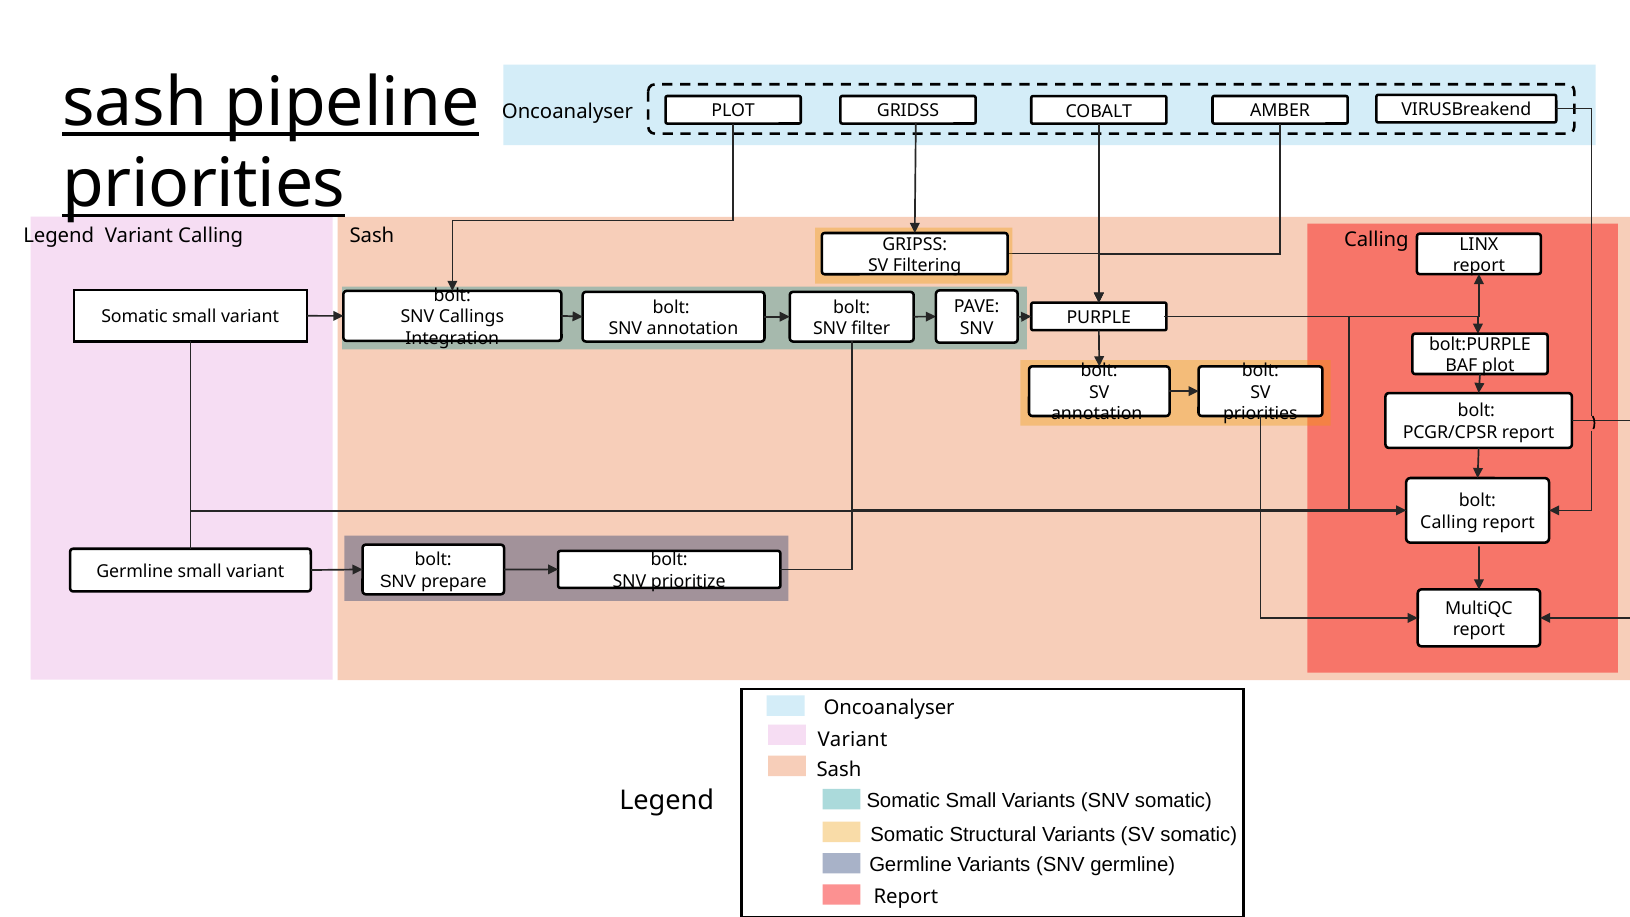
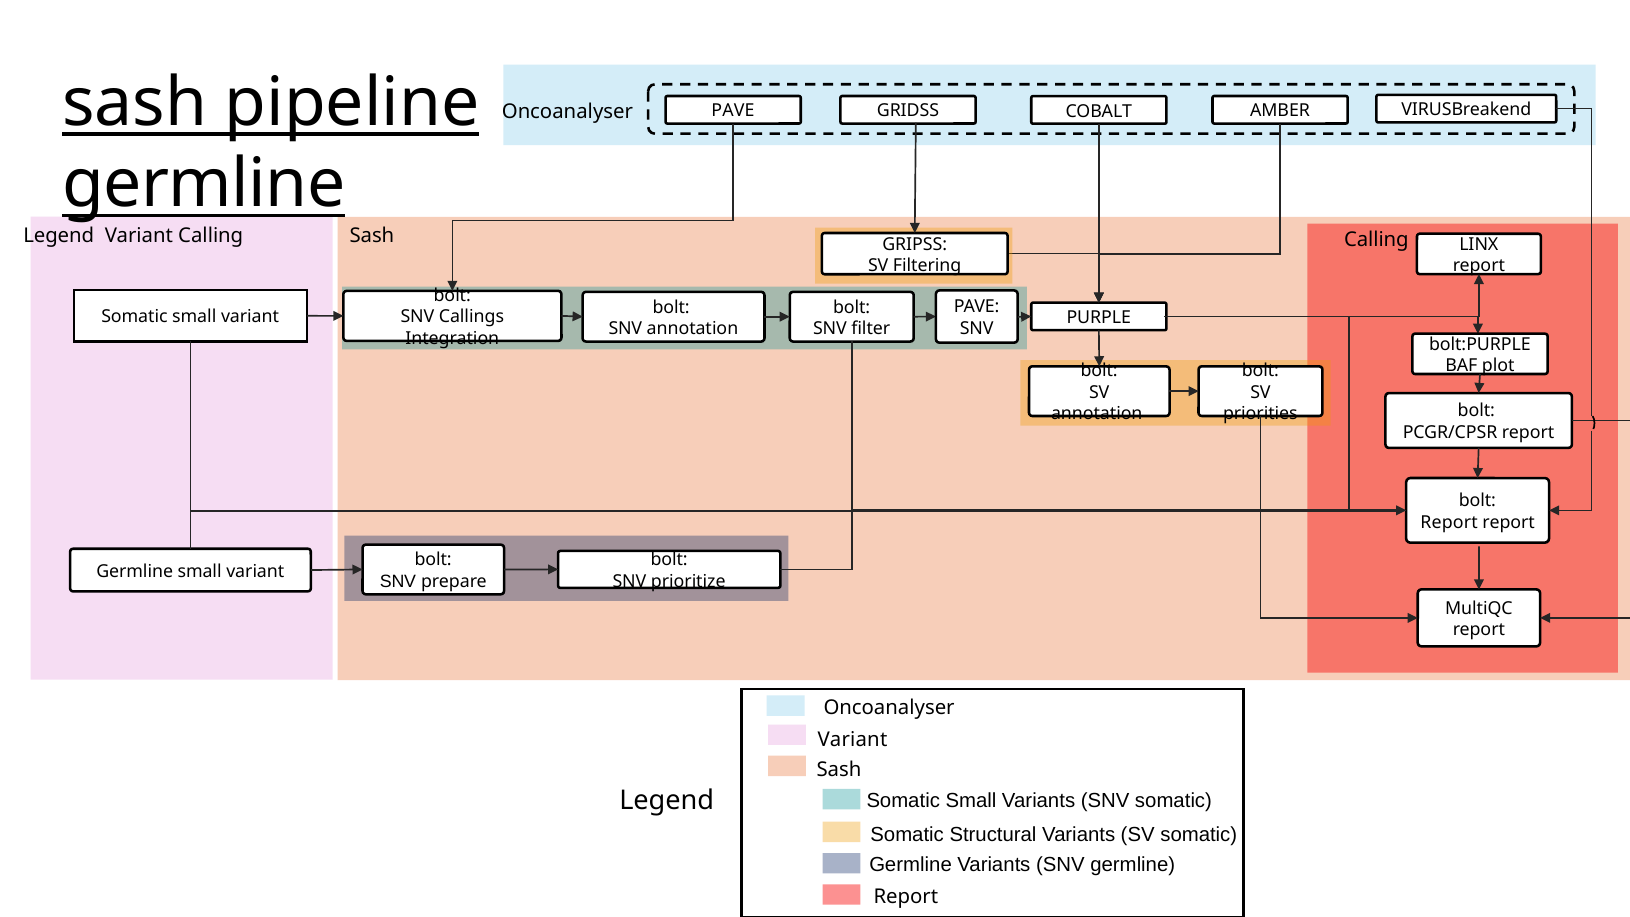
PLOT at (733, 111): PLOT -> PAVE
priorities at (204, 185): priorities -> germline
Calling at (1449, 522): Calling -> Report
